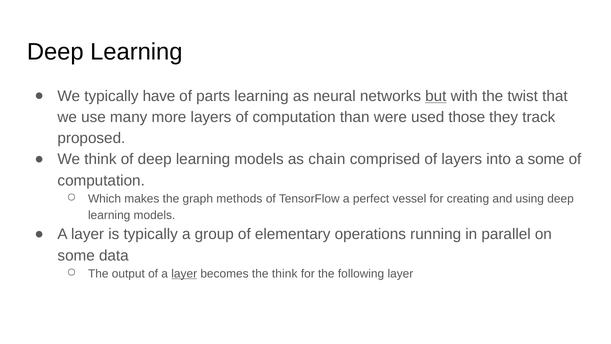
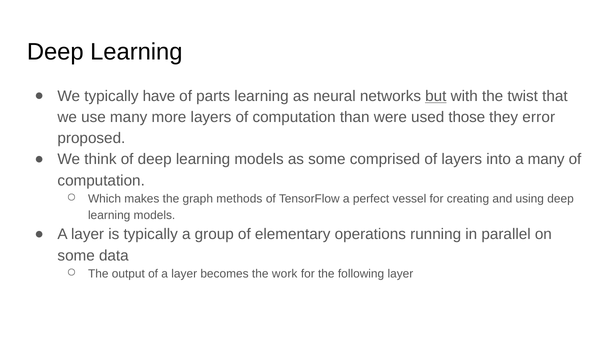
track: track -> error
as chain: chain -> some
a some: some -> many
layer at (184, 273) underline: present -> none
the think: think -> work
